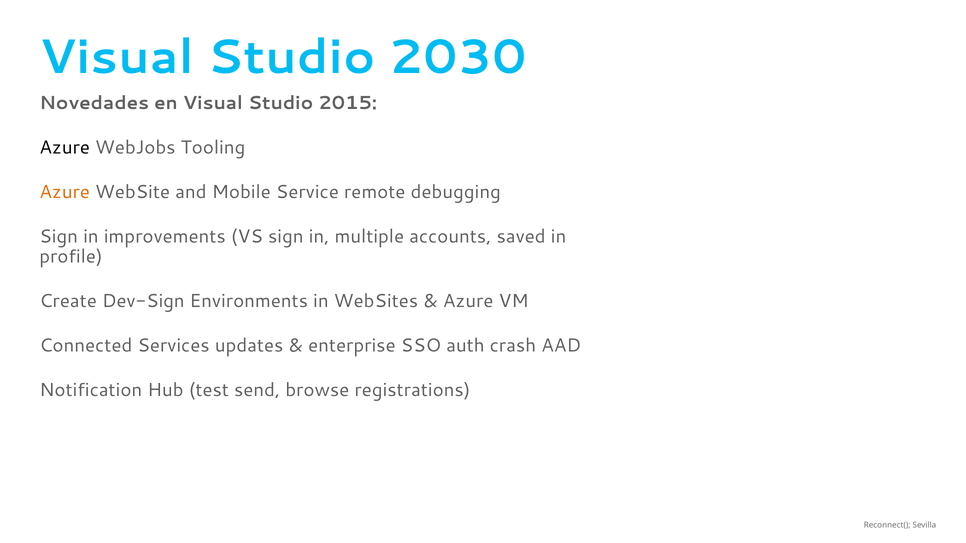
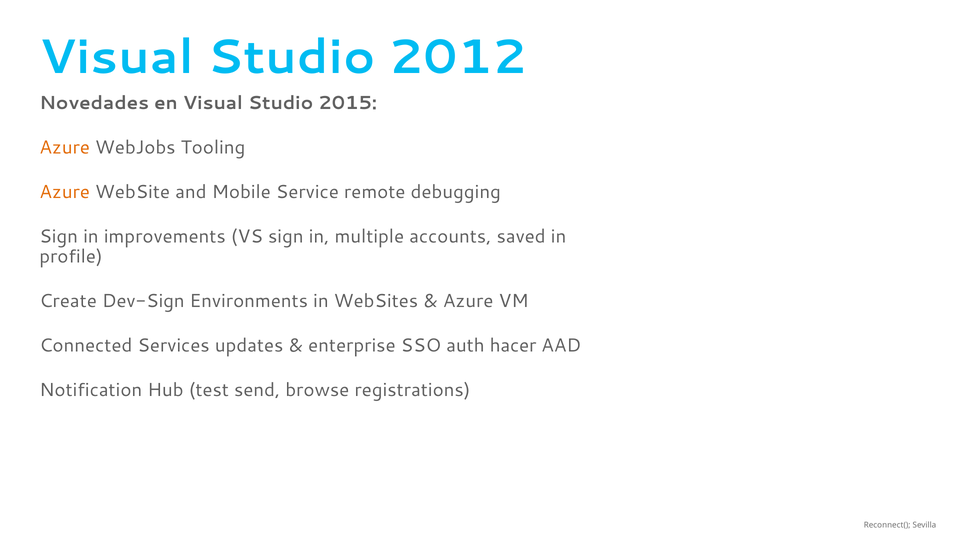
2030: 2030 -> 2012
Azure at (65, 148) colour: black -> orange
crash: crash -> hacer
